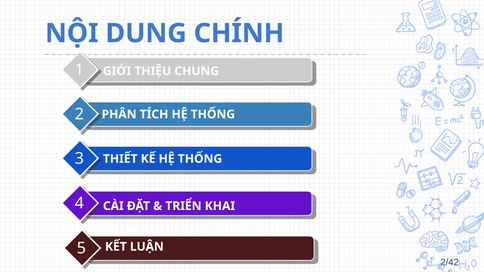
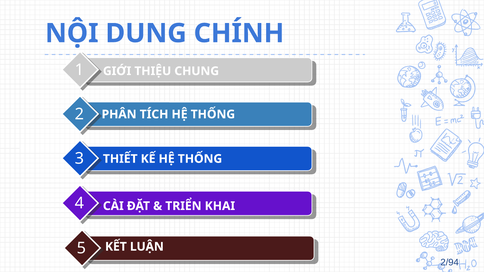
2/42: 2/42 -> 2/94
